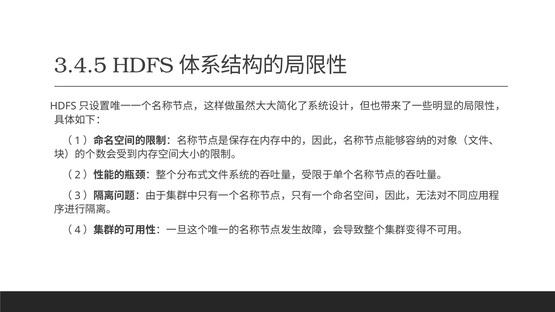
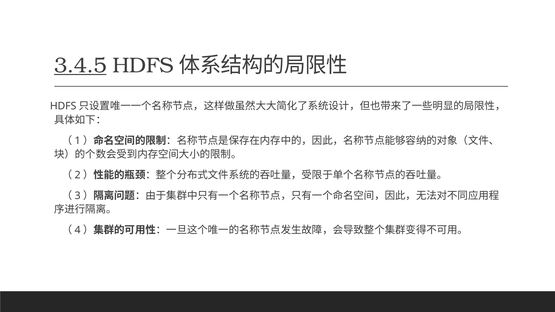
3.4.5 underline: none -> present
